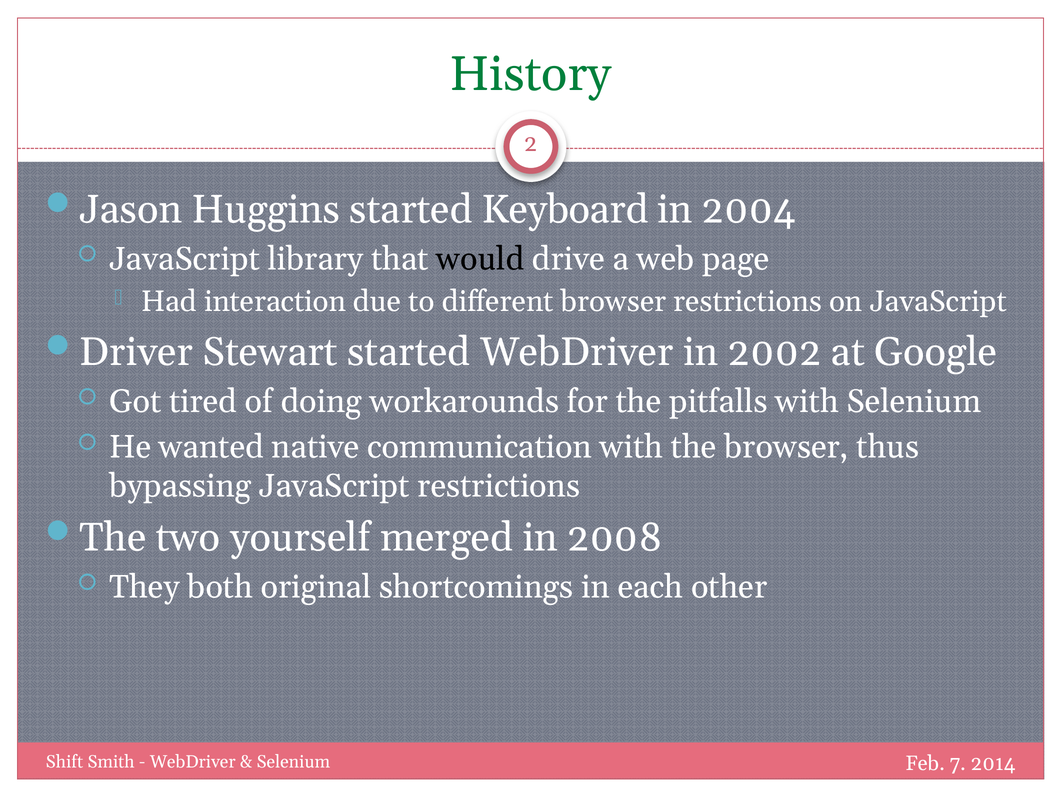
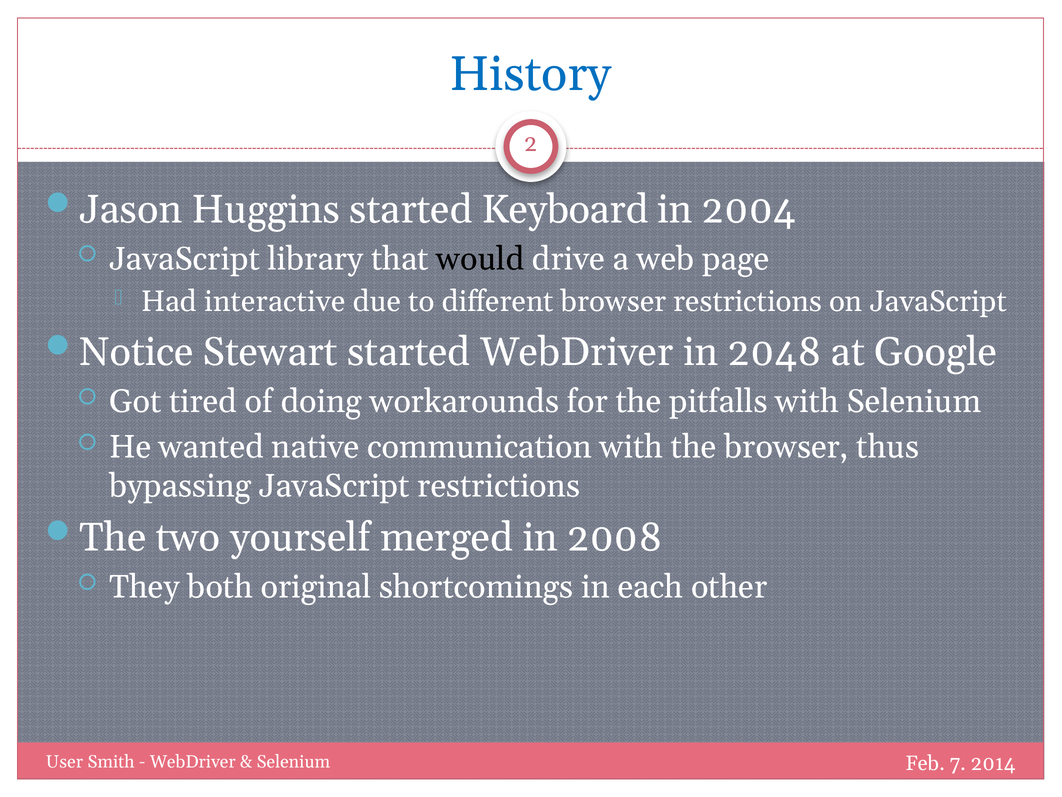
History colour: green -> blue
interaction: interaction -> interactive
Driver: Driver -> Notice
2002: 2002 -> 2048
Shift: Shift -> User
